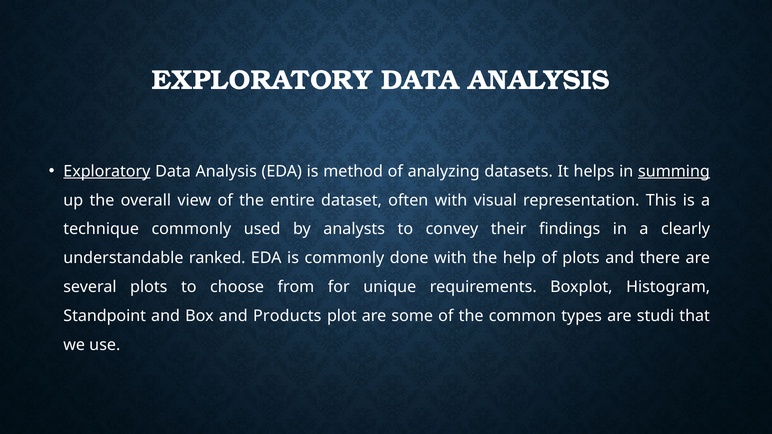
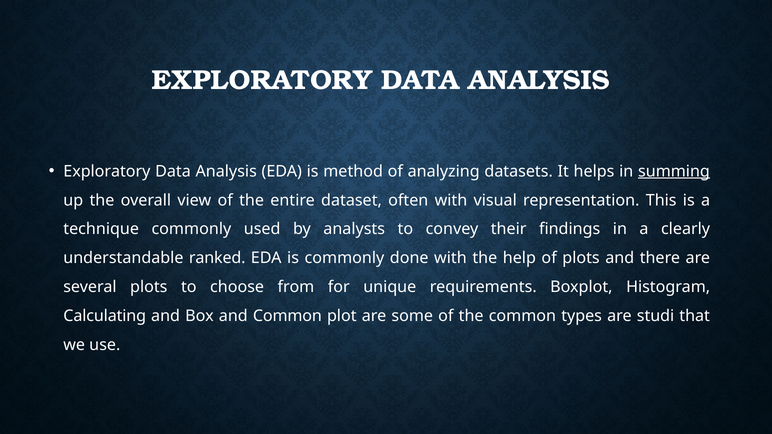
Exploratory at (107, 171) underline: present -> none
Standpoint: Standpoint -> Calculating
and Products: Products -> Common
